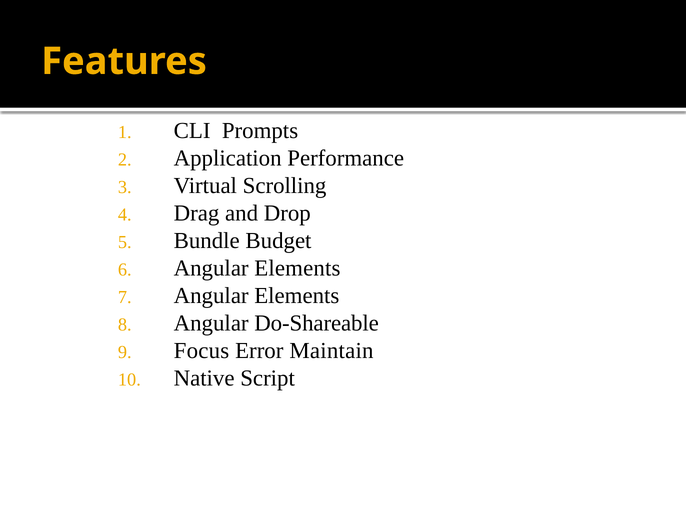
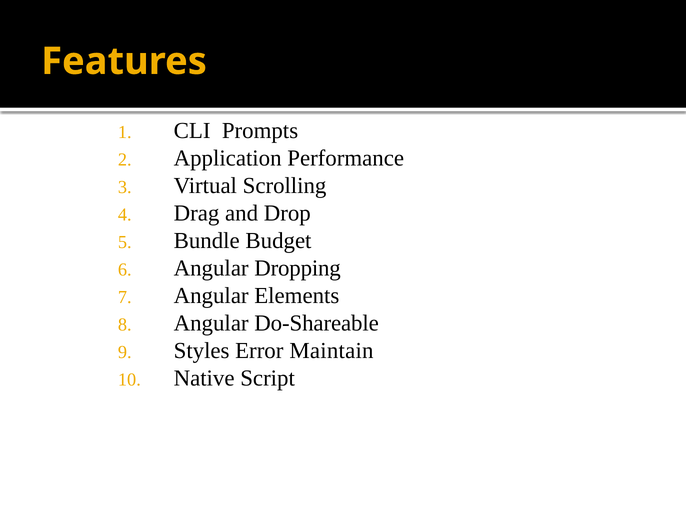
Elements at (297, 268): Elements -> Dropping
Focus: Focus -> Styles
